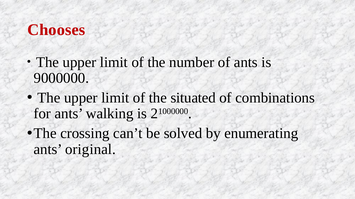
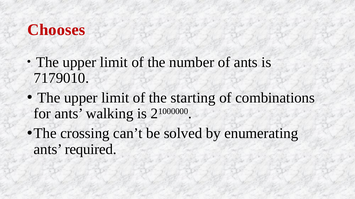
9000000: 9000000 -> 7179010
situated: situated -> starting
original: original -> required
